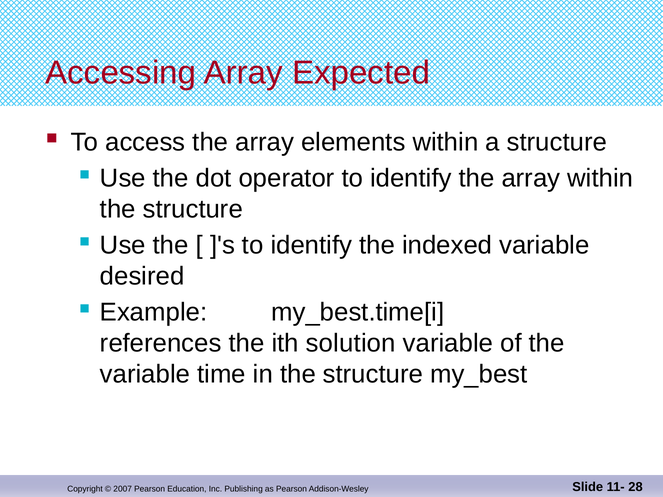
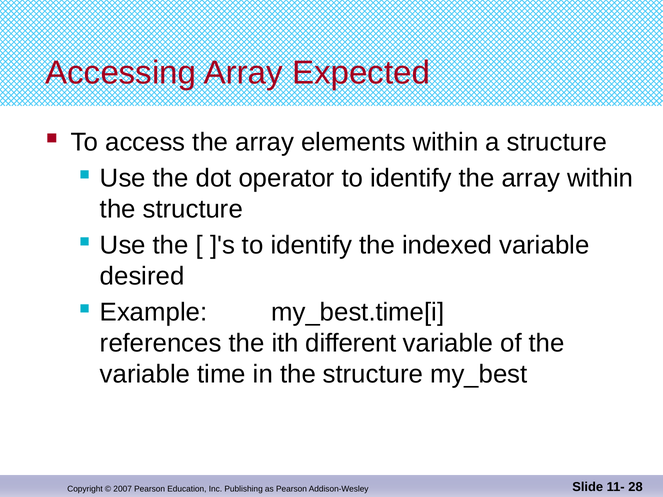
solution: solution -> different
